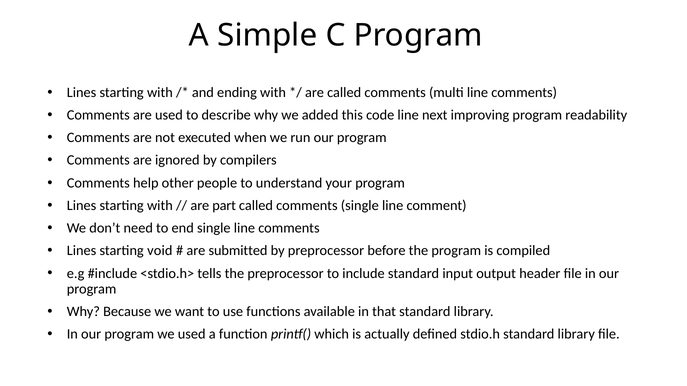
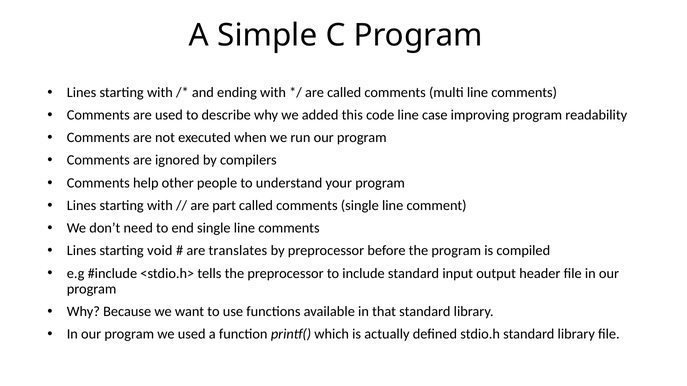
next: next -> case
submitted: submitted -> translates
